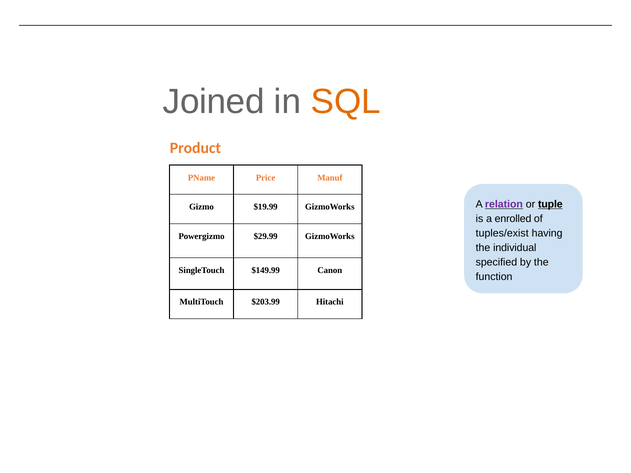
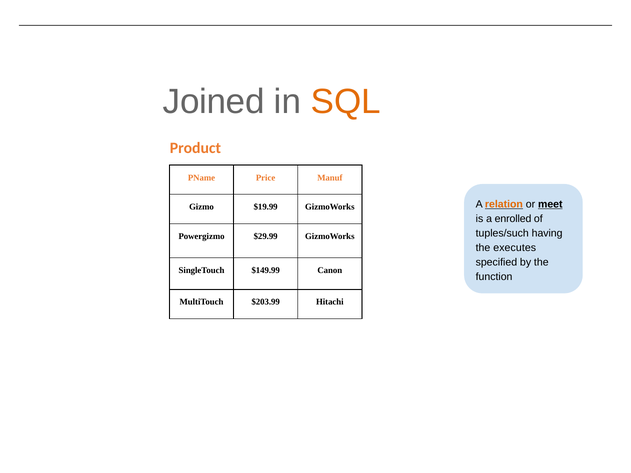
relation colour: purple -> orange
tuple: tuple -> meet
tuples/exist: tuples/exist -> tuples/such
individual: individual -> executes
